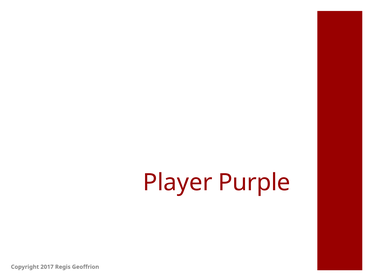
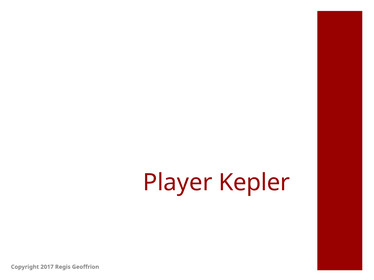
Purple: Purple -> Kepler
